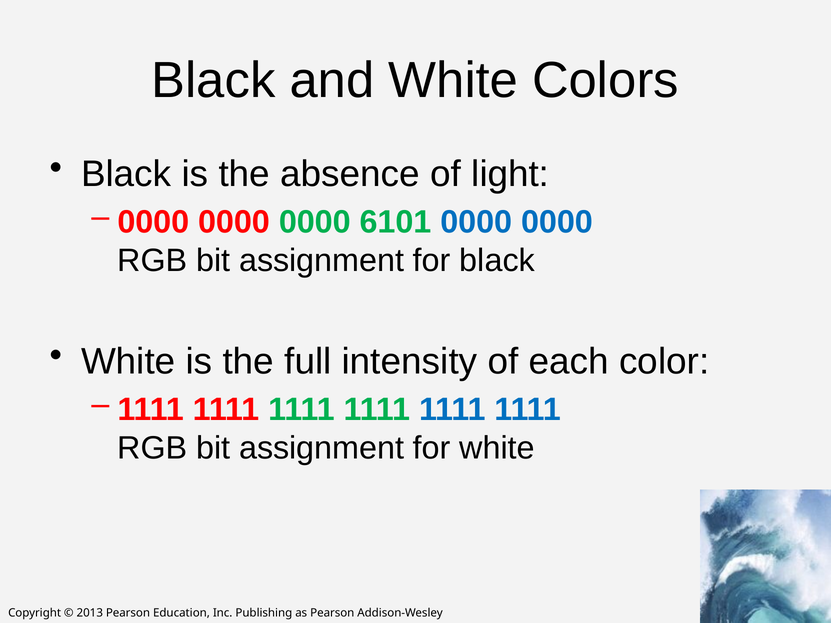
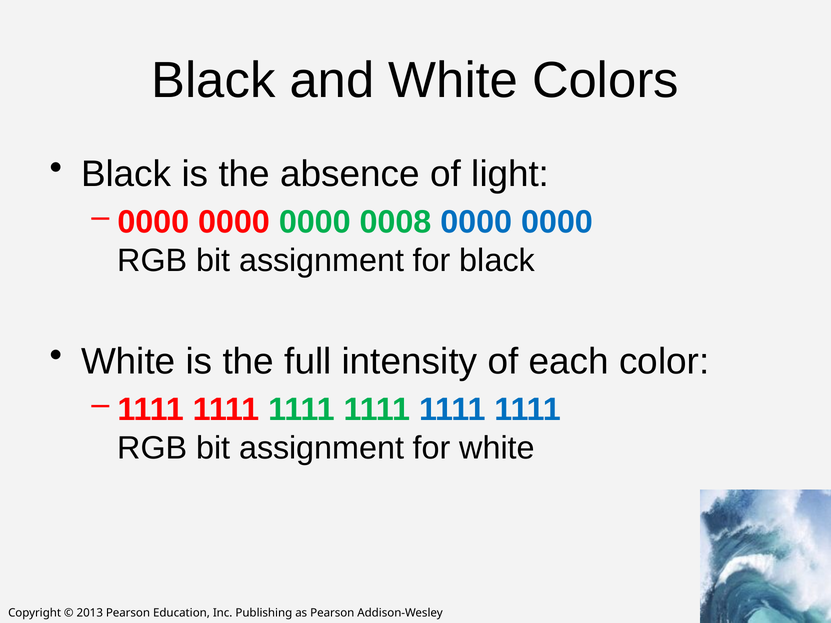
6101: 6101 -> 0008
